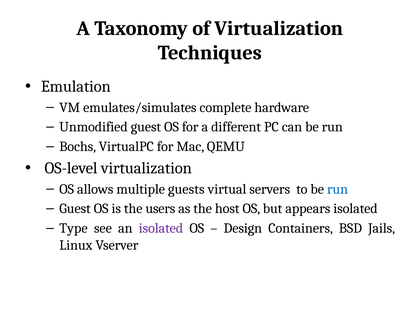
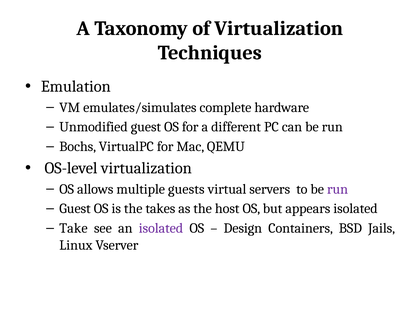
run at (338, 189) colour: blue -> purple
users: users -> takes
Type: Type -> Take
